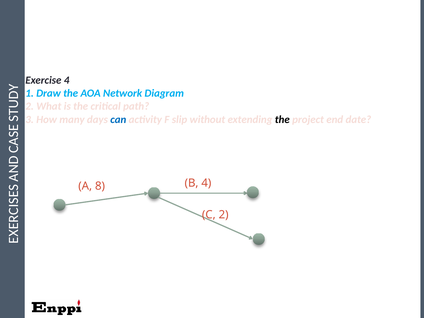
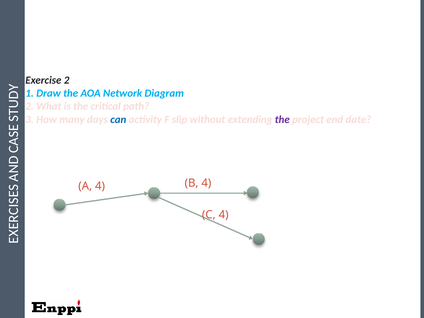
Exercise 4: 4 -> 2
the at (282, 119) colour: black -> purple
A 8: 8 -> 4
C 2: 2 -> 4
